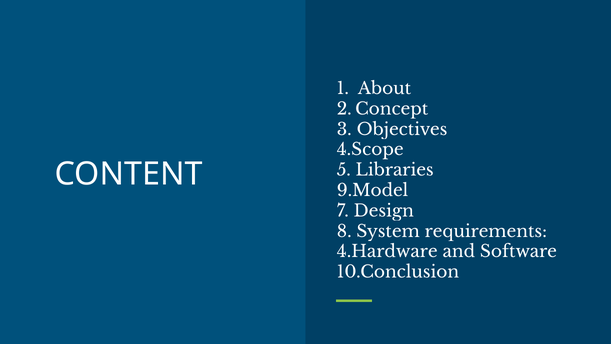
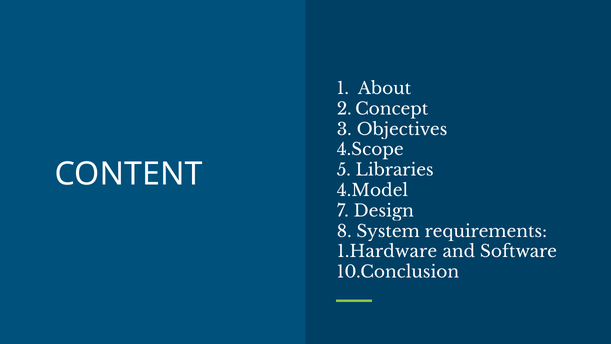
9.Model: 9.Model -> 4.Model
4.Hardware: 4.Hardware -> 1.Hardware
